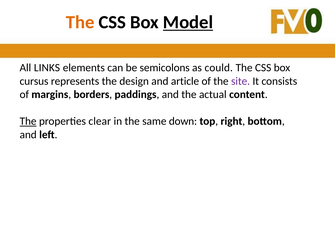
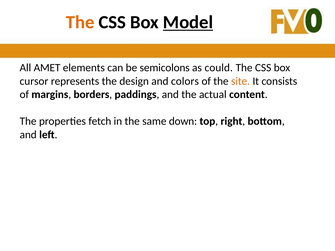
LINKS: LINKS -> AMET
cursus: cursus -> cursor
article: article -> colors
site colour: purple -> orange
The at (28, 121) underline: present -> none
clear: clear -> fetch
